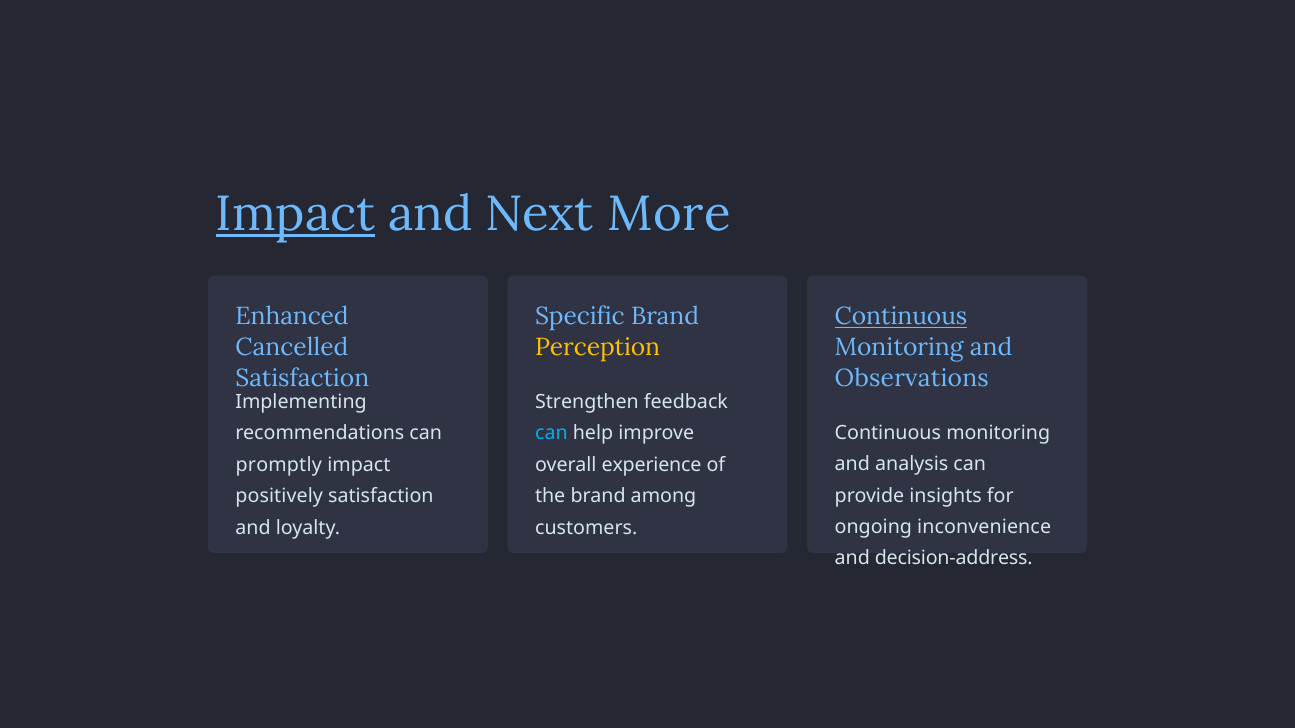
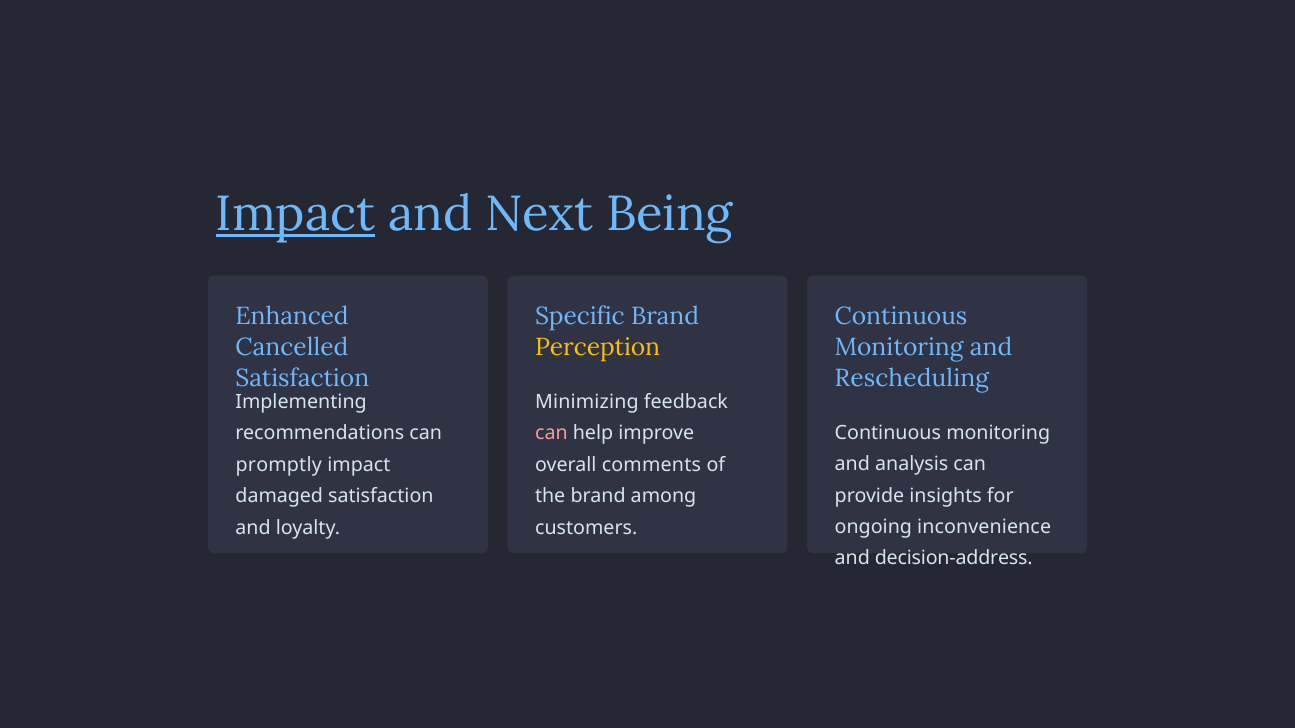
More: More -> Being
Continuous at (901, 317) underline: present -> none
Observations: Observations -> Rescheduling
Strengthen: Strengthen -> Minimizing
can at (551, 434) colour: light blue -> pink
experience: experience -> comments
positively: positively -> damaged
